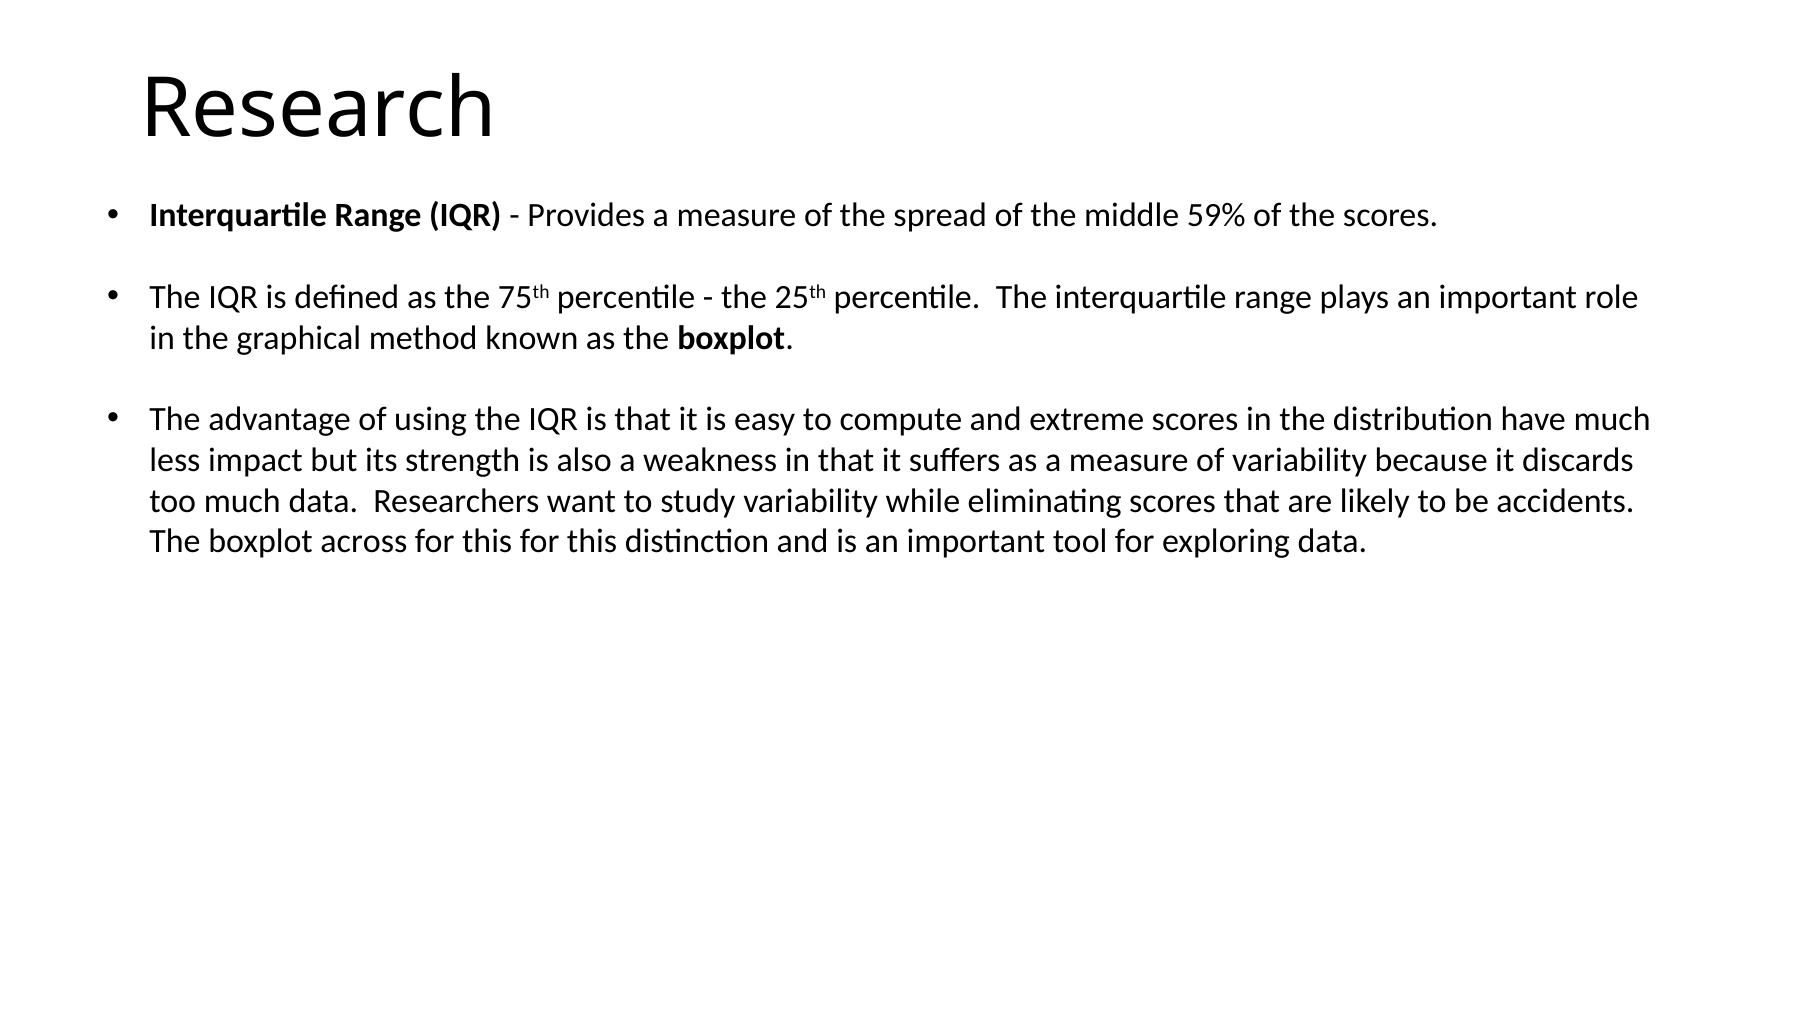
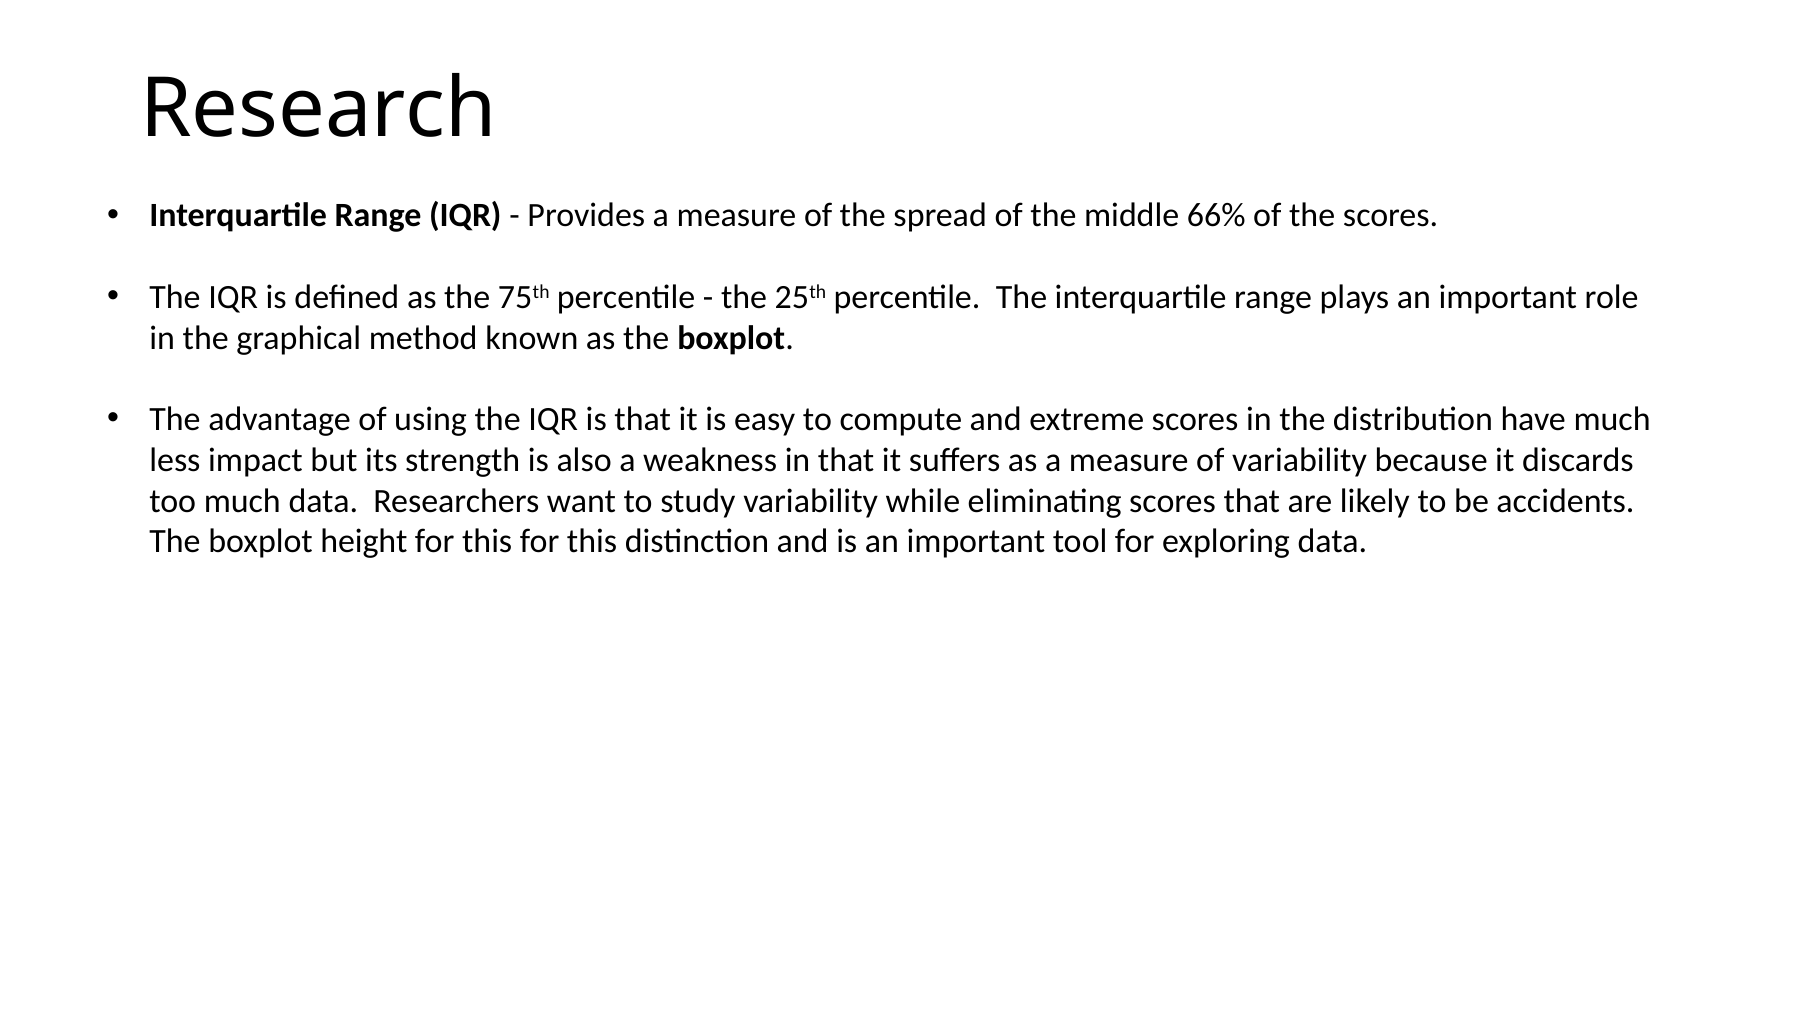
59%: 59% -> 66%
across: across -> height
